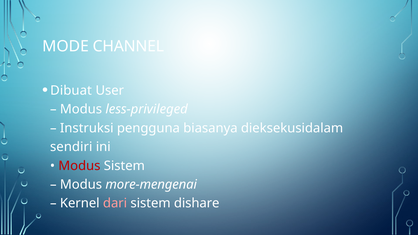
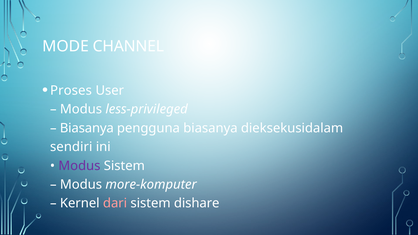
Dibuat: Dibuat -> Proses
Instruksi at (87, 128): Instruksi -> Biasanya
Modus at (79, 166) colour: red -> purple
more-mengenai: more-mengenai -> more-komputer
